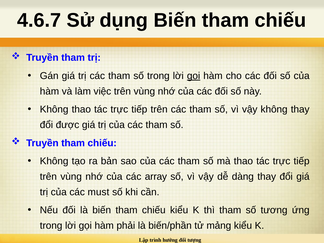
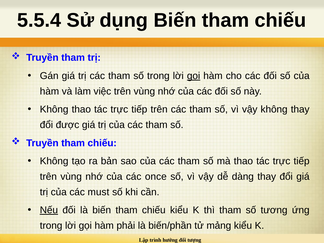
4.6.7: 4.6.7 -> 5.5.4
array: array -> once
Nếu underline: none -> present
